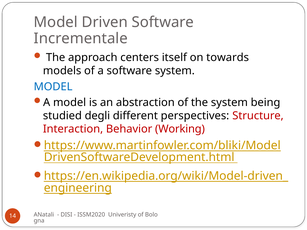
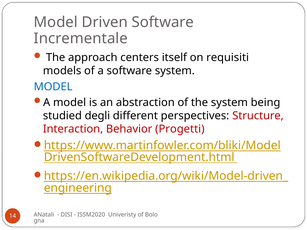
towards: towards -> requisiti
Working: Working -> Progetti
